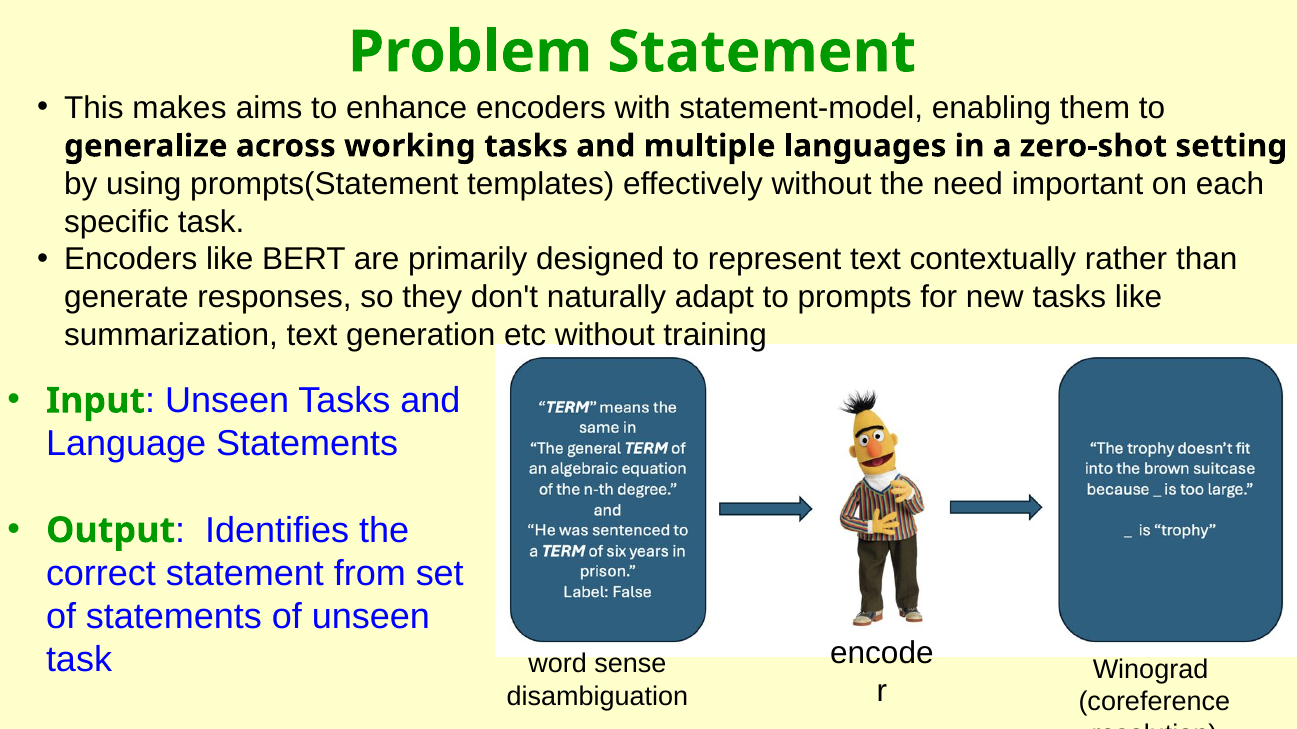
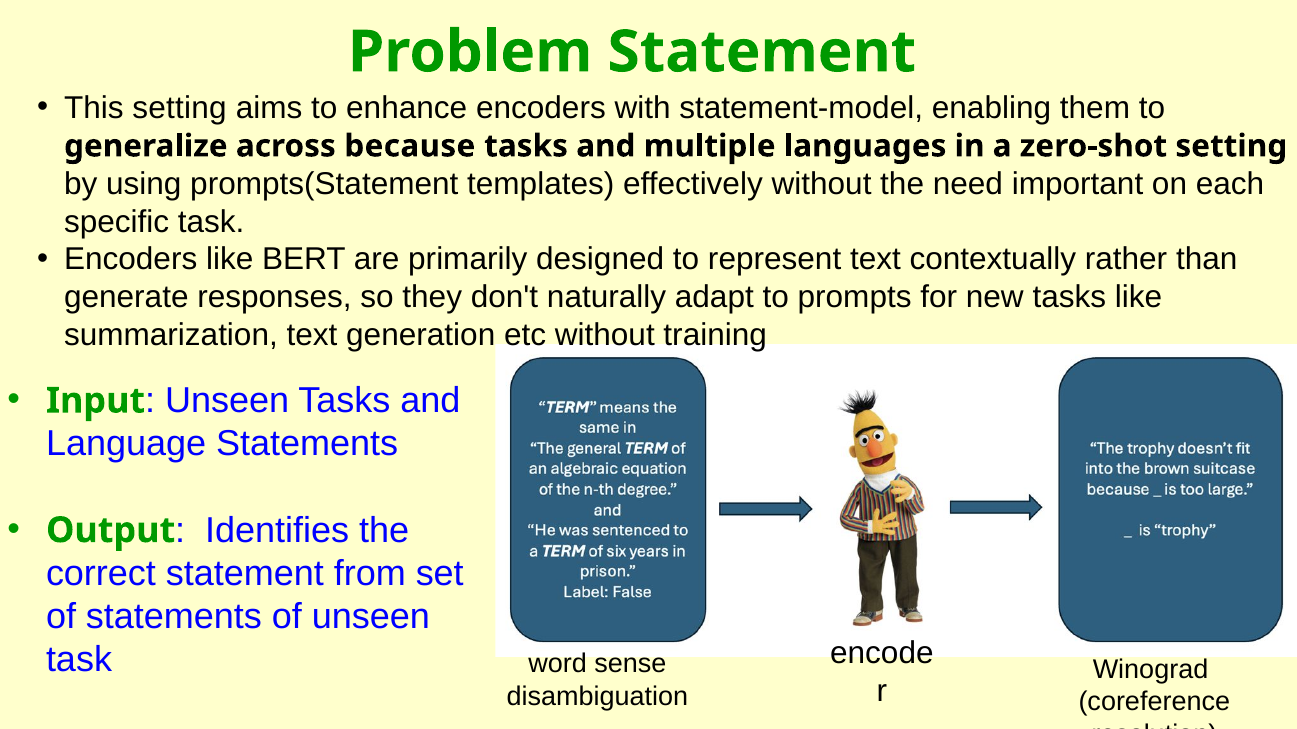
This makes: makes -> setting
working: working -> because
